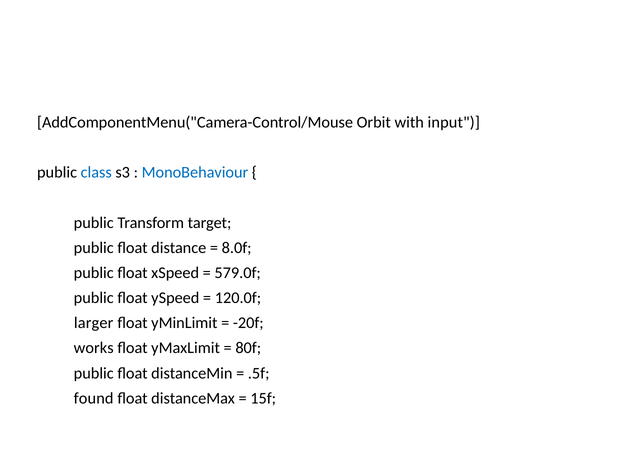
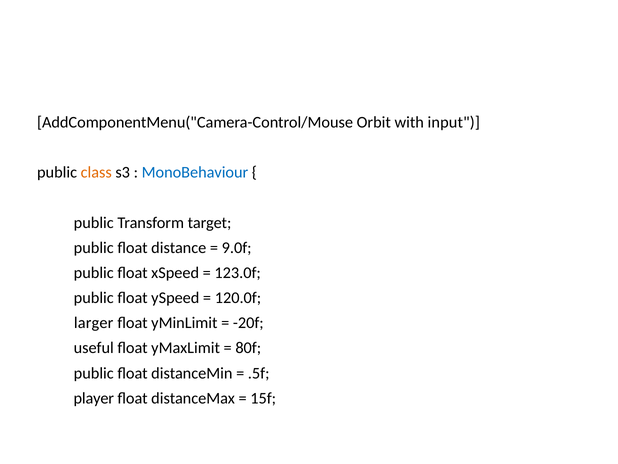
class colour: blue -> orange
8.0f: 8.0f -> 9.0f
579.0f: 579.0f -> 123.0f
works: works -> useful
found: found -> player
